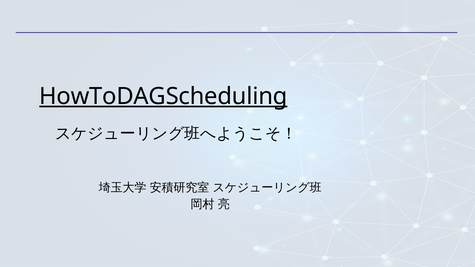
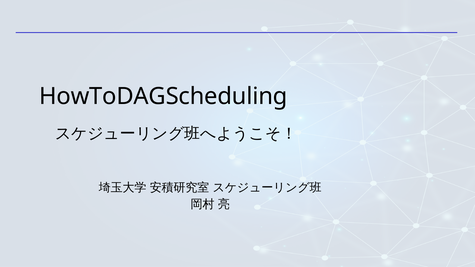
HowToDAGScheduling underline: present -> none
